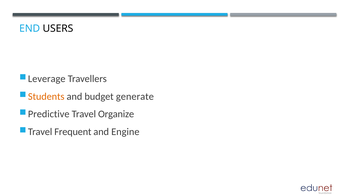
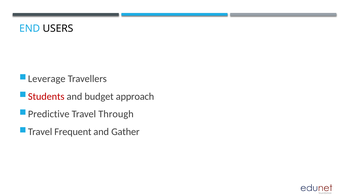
Students colour: orange -> red
generate: generate -> approach
Organize: Organize -> Through
Engine: Engine -> Gather
